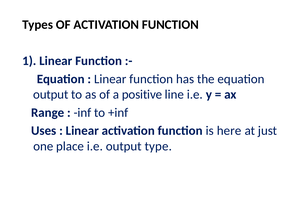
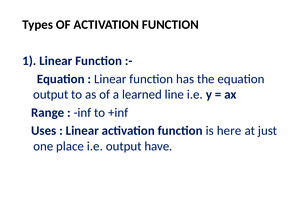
positive: positive -> learned
type: type -> have
